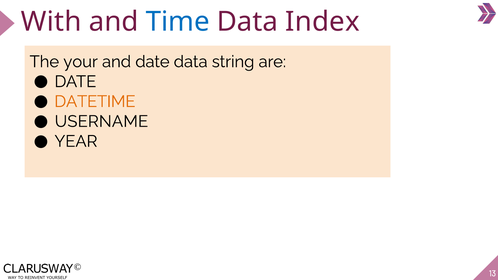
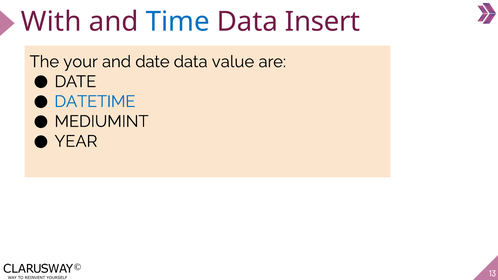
Index: Index -> Insert
string: string -> value
DATETIME colour: orange -> blue
USERNAME: USERNAME -> MEDIUMINT
